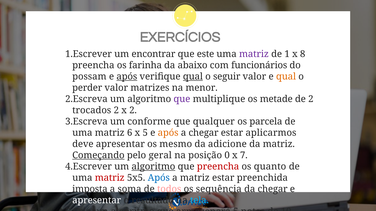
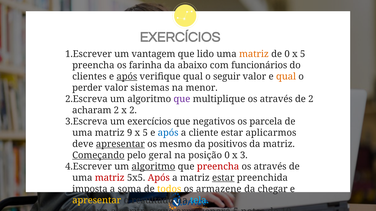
encontrar: encontrar -> vantagem
este: este -> lido
matriz at (254, 54) colour: purple -> orange
de 1: 1 -> 0
8 at (303, 54): 8 -> 5
possam: possam -> clientes
qual at (193, 77) underline: present -> none
matrizes: matrizes -> sistemas
multiplique os metade: metade -> através
trocados: trocados -> acharam
um conforme: conforme -> exercícios
qualquer: qualquer -> negativos
6: 6 -> 9
após at (168, 133) colour: orange -> blue
a chegar: chegar -> cliente
apresentar at (120, 144) underline: none -> present
adicione: adicione -> positivos
7: 7 -> 3
quanto at (270, 167): quanto -> através
Após at (159, 178) colour: blue -> red
estar at (223, 178) underline: none -> present
todos colour: pink -> yellow
sequência: sequência -> armazene
apresentar at (97, 201) colour: white -> yellow
